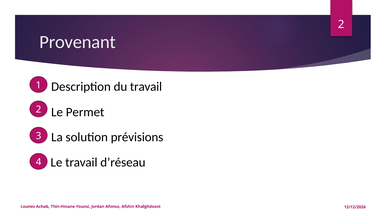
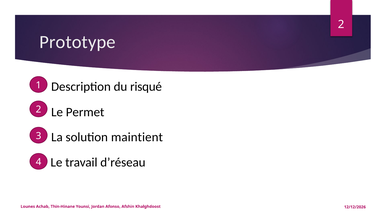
Provenant: Provenant -> Prototype
du travail: travail -> risqué
prévisions: prévisions -> maintient
